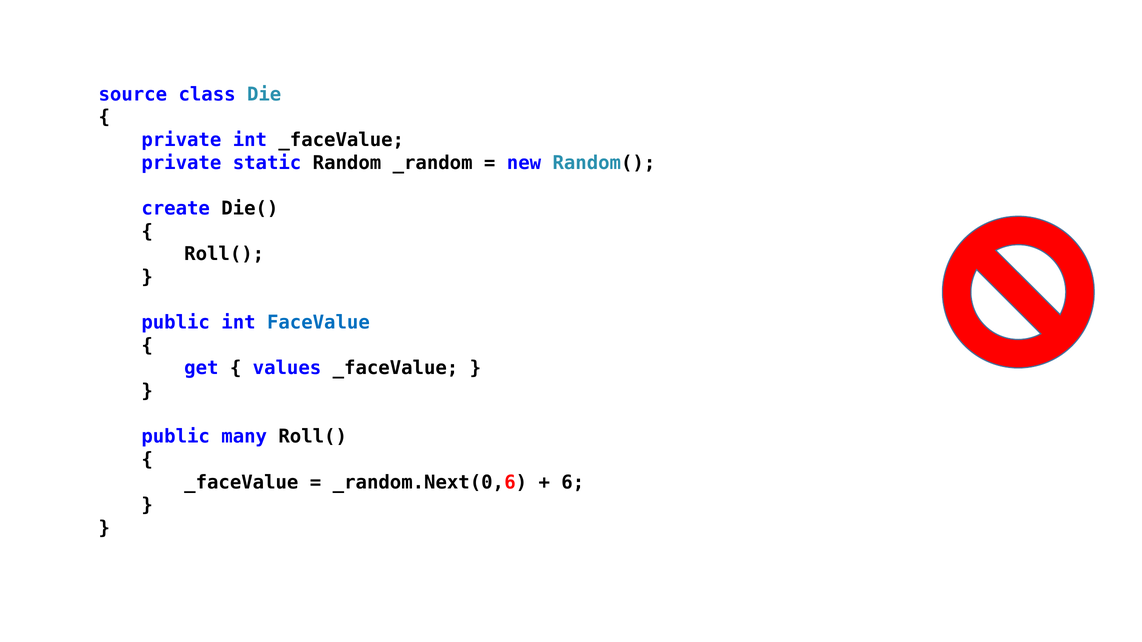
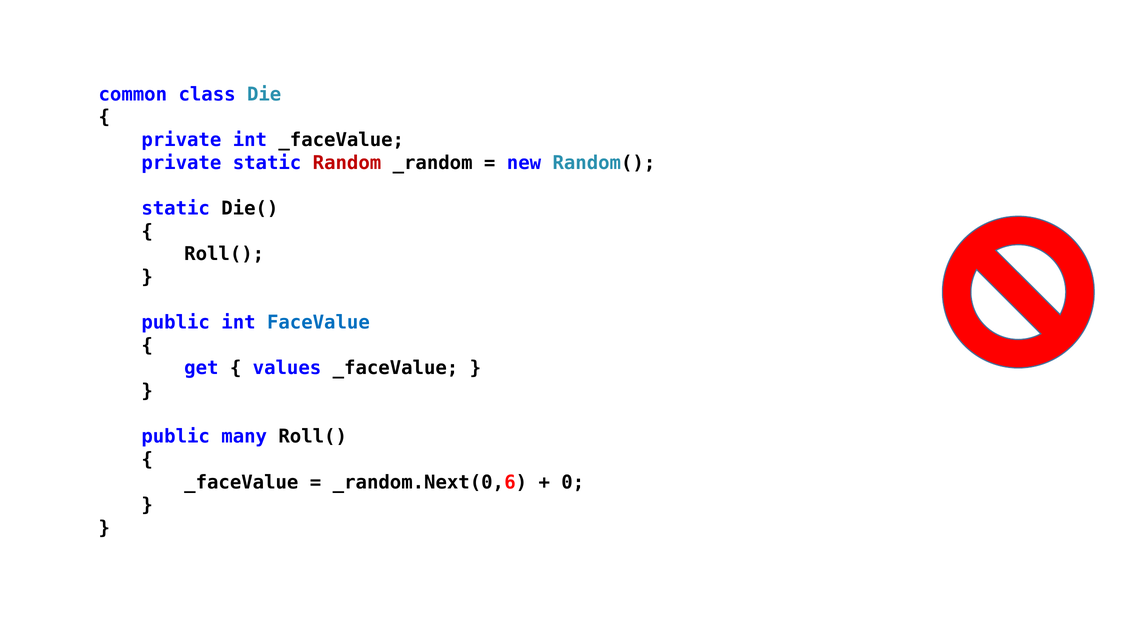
source: source -> common
Random colour: black -> red
create at (176, 209): create -> static
6: 6 -> 0
